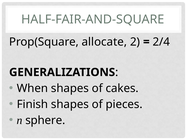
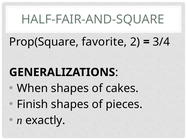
allocate: allocate -> favorite
2/4: 2/4 -> 3/4
sphere: sphere -> exactly
